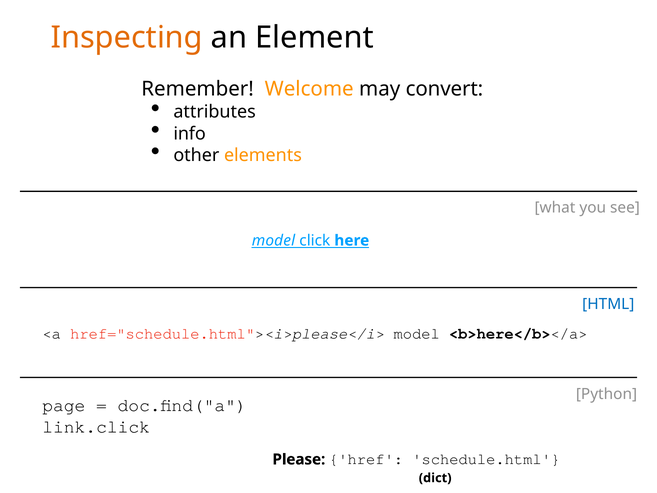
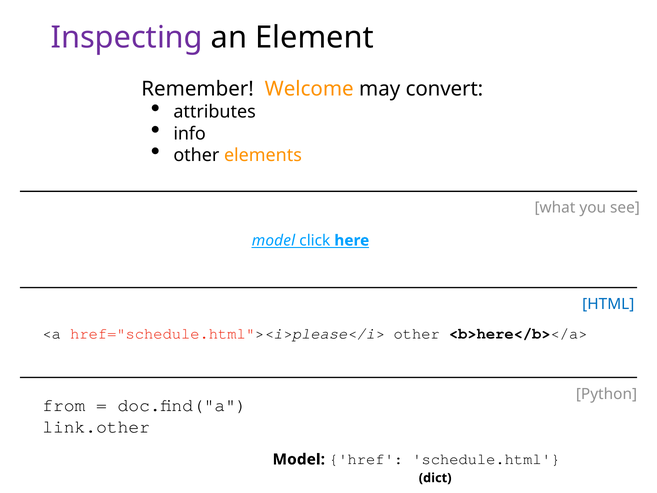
Inspecting colour: orange -> purple
href="schedule.html"><i>please</i> model: model -> other
page: page -> from
link.click: link.click -> link.other
Please at (299, 459): Please -> Model
